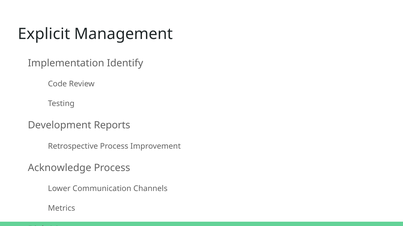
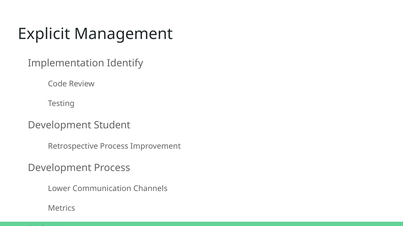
Reports: Reports -> Student
Acknowledge at (60, 168): Acknowledge -> Development
